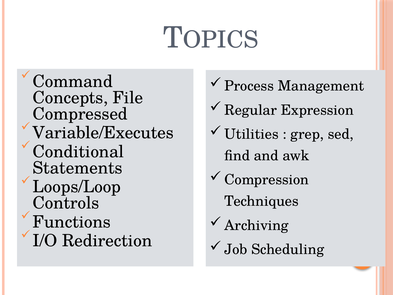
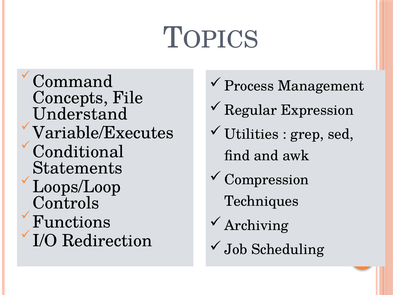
Compressed: Compressed -> Understand
